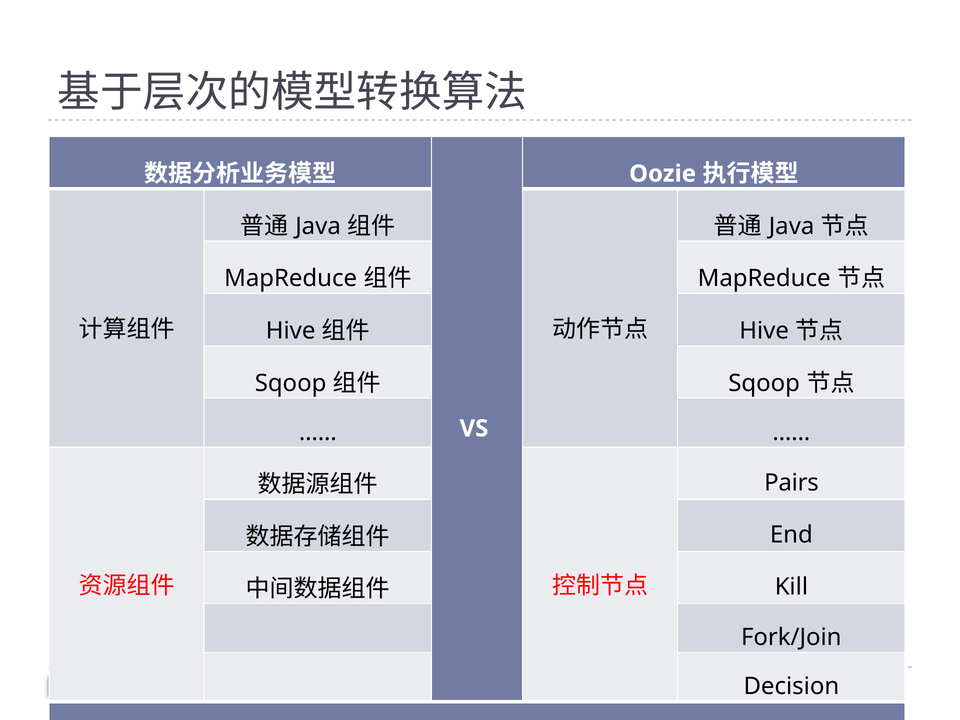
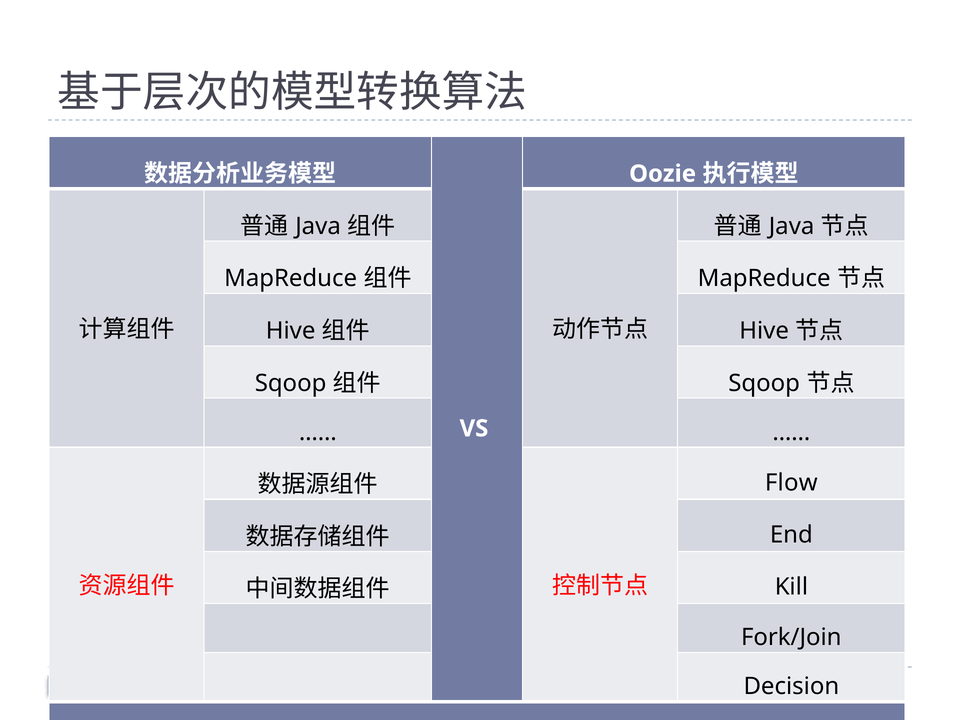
Pairs: Pairs -> Flow
